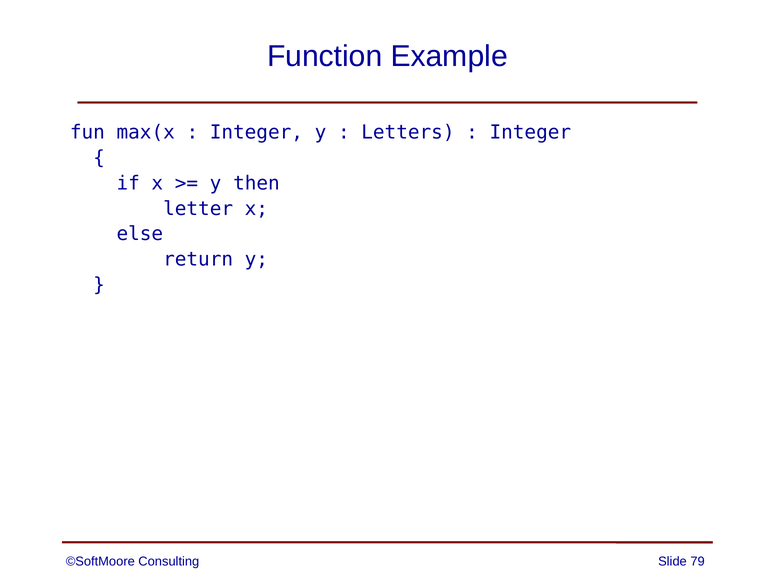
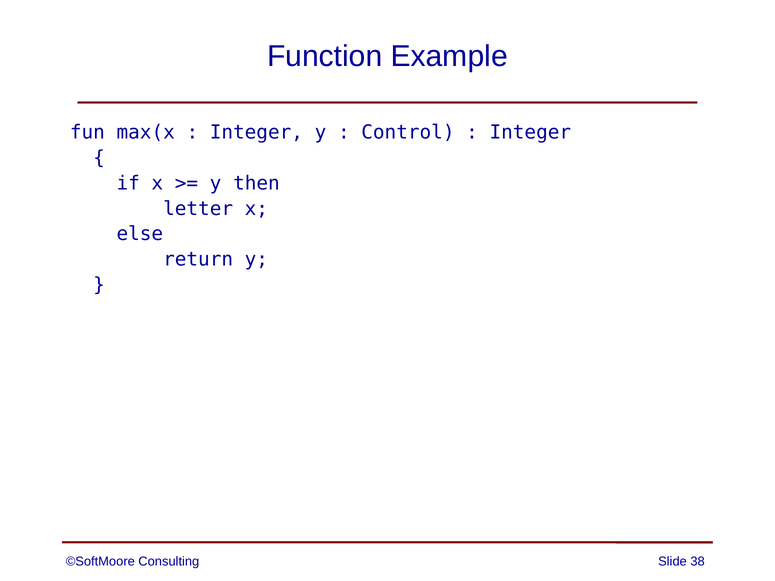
Letters: Letters -> Control
79: 79 -> 38
